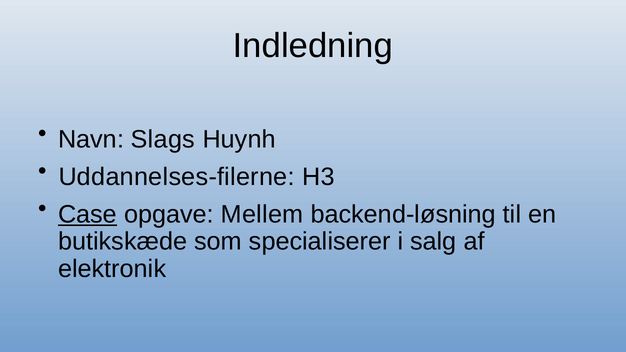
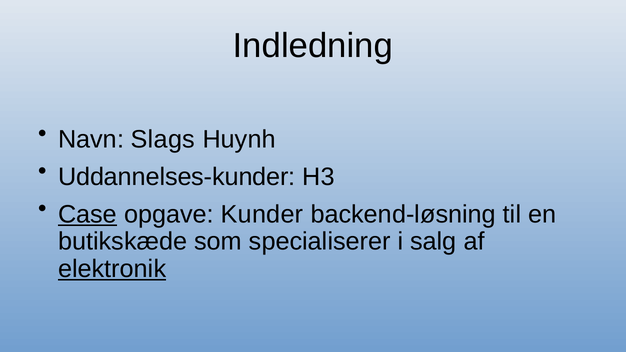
Uddannelses-filerne: Uddannelses-filerne -> Uddannelses-kunder
Mellem: Mellem -> Kunder
elektronik underline: none -> present
